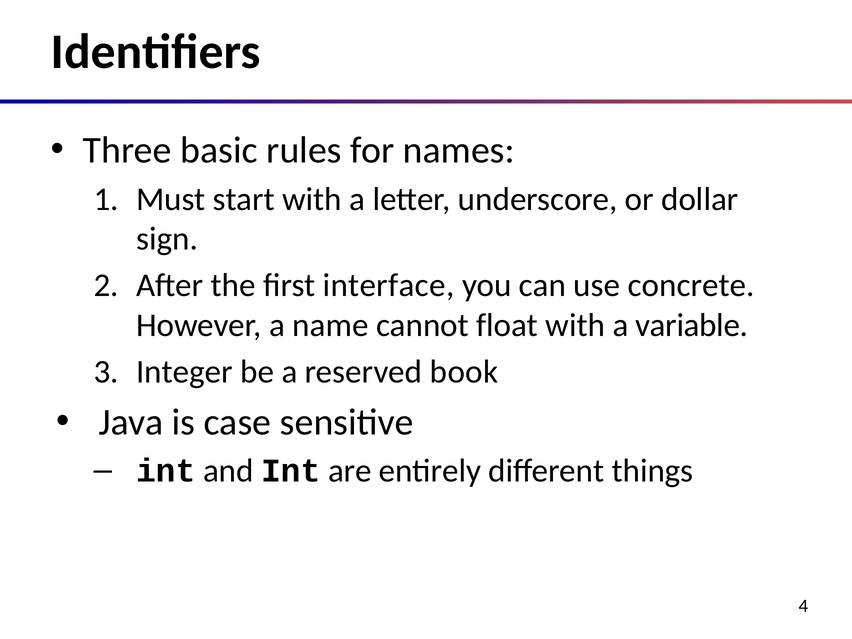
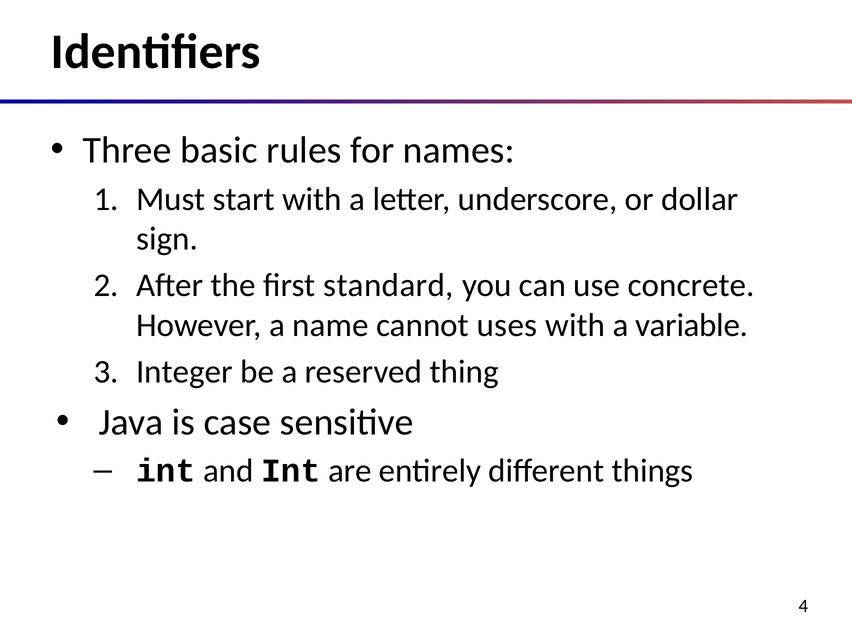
interface: interface -> standard
float: float -> uses
book: book -> thing
